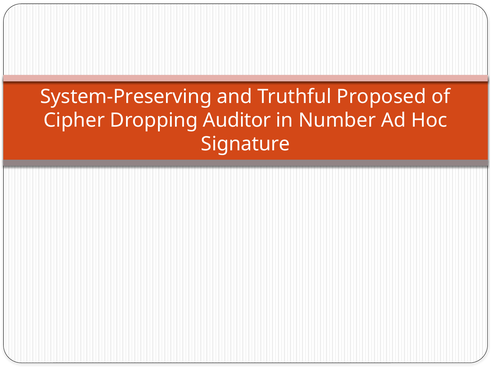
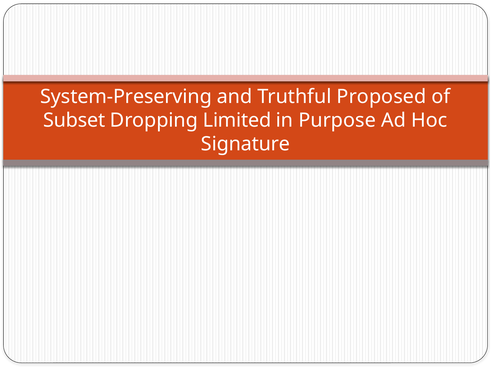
Cipher: Cipher -> Subset
Auditor: Auditor -> Limited
Number: Number -> Purpose
